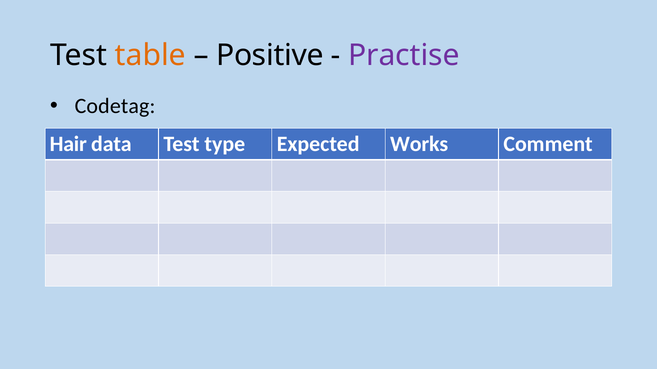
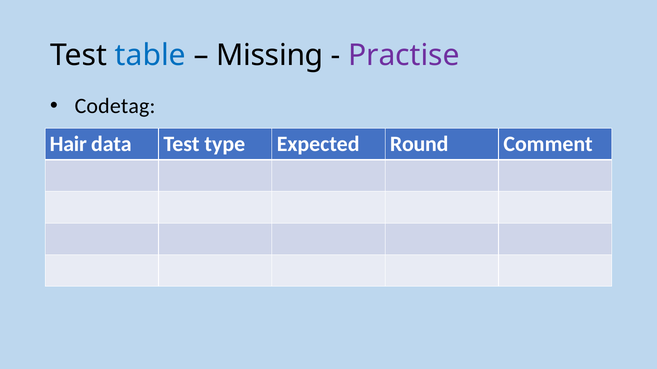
table colour: orange -> blue
Positive: Positive -> Missing
Works: Works -> Round
